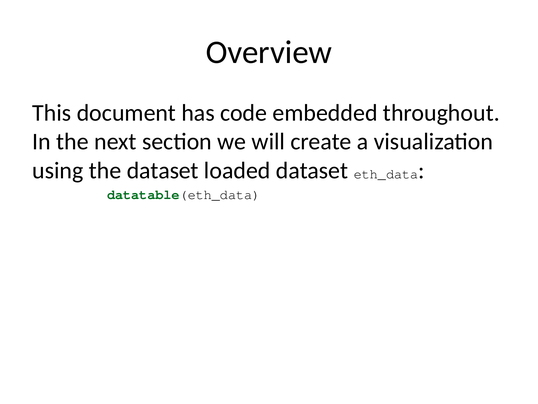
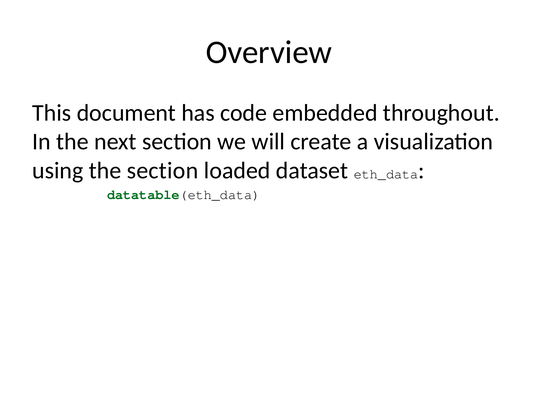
the dataset: dataset -> section
